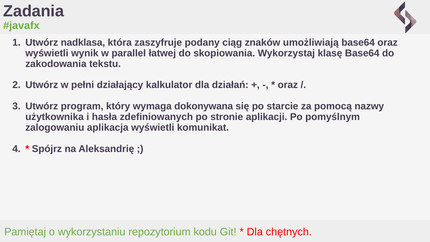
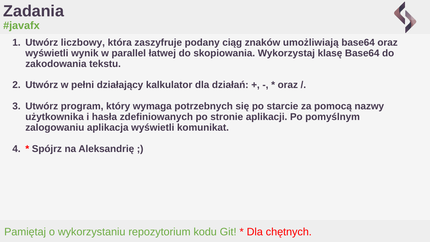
nadklasa: nadklasa -> liczbowy
dokonywana: dokonywana -> potrzebnych
